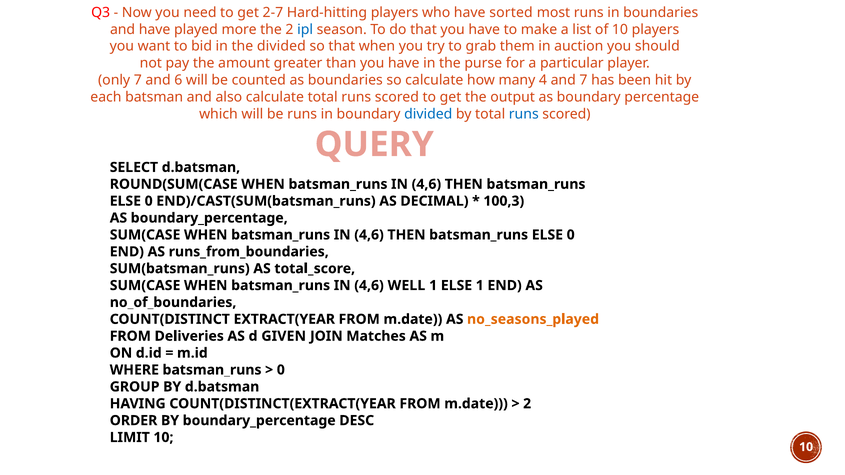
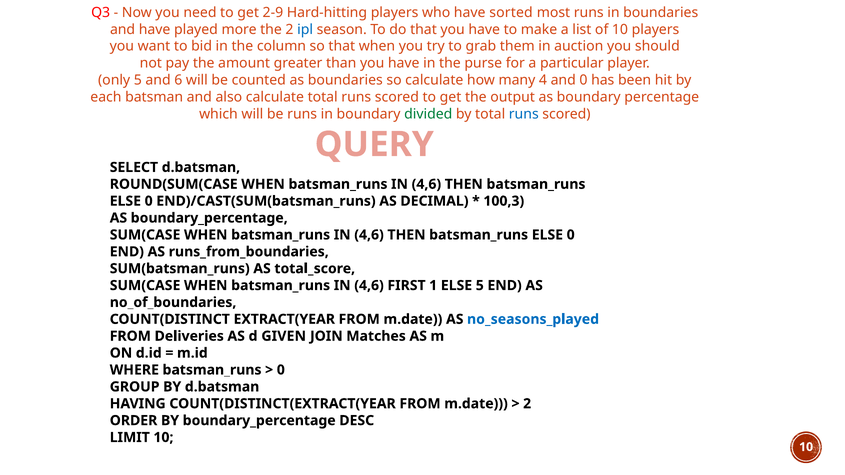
2-7: 2-7 -> 2-9
the divided: divided -> column
only 7: 7 -> 5
and 7: 7 -> 0
divided at (428, 114) colour: blue -> green
WELL: WELL -> FIRST
ELSE 1: 1 -> 5
no_seasons_played colour: orange -> blue
